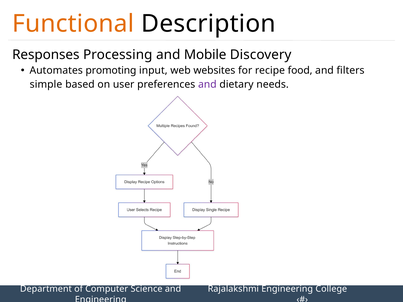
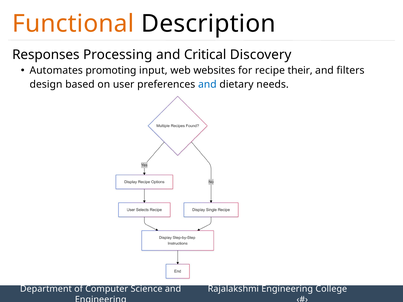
Mobile: Mobile -> Critical
food: food -> their
simple: simple -> design
and at (207, 85) colour: purple -> blue
